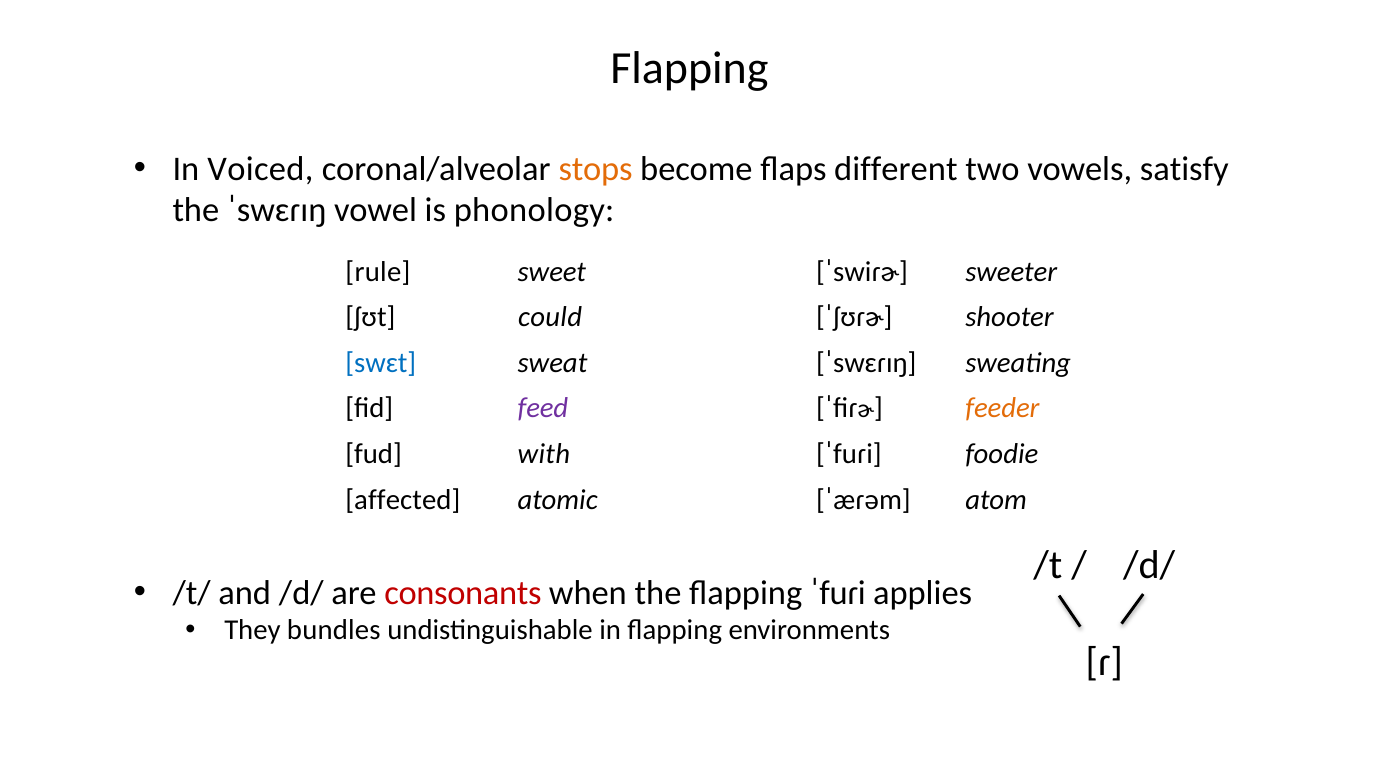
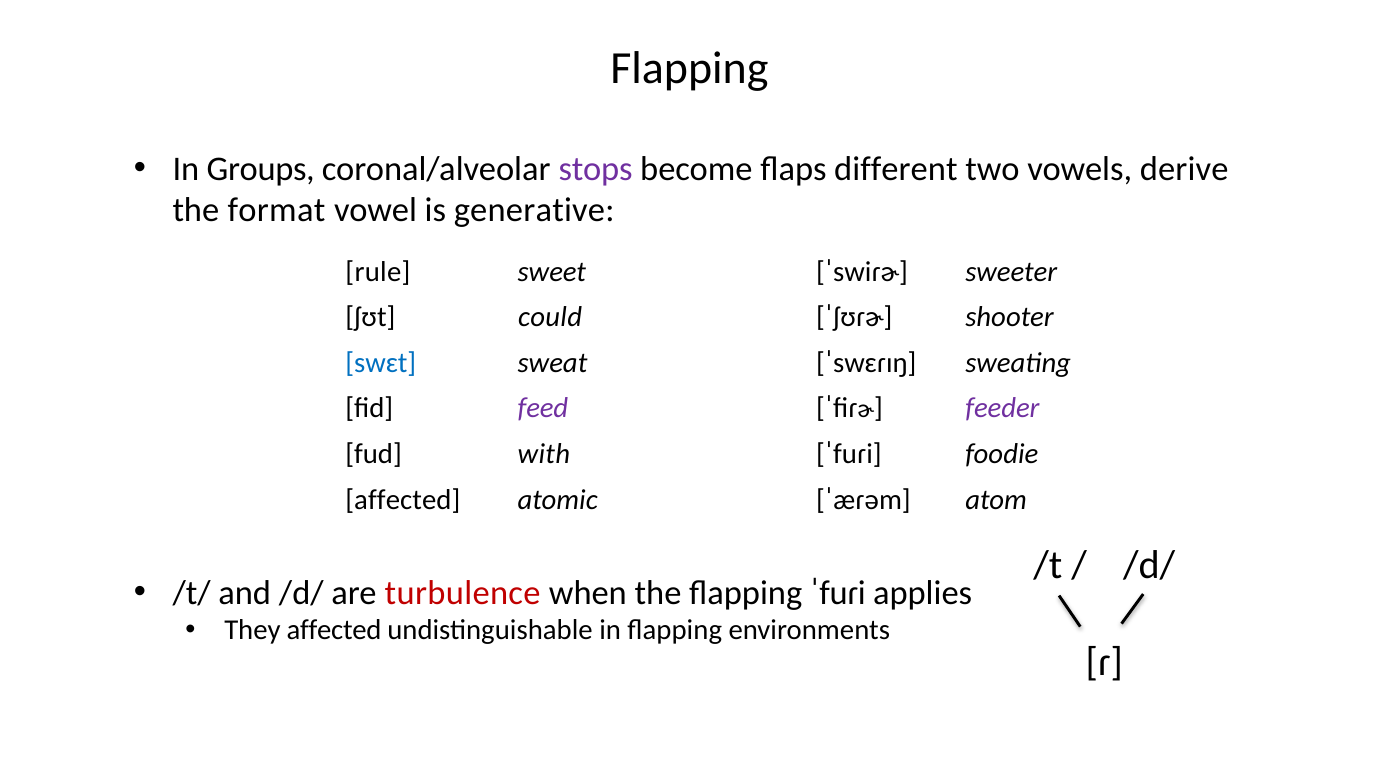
Voiced: Voiced -> Groups
stops colour: orange -> purple
satisfy: satisfy -> derive
the ˈswɛɾɪŋ: ˈswɛɾɪŋ -> format
phonology: phonology -> generative
feeder colour: orange -> purple
consonants: consonants -> turbulence
They bundles: bundles -> affected
